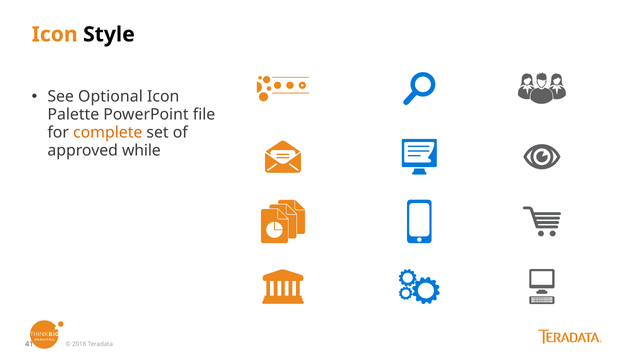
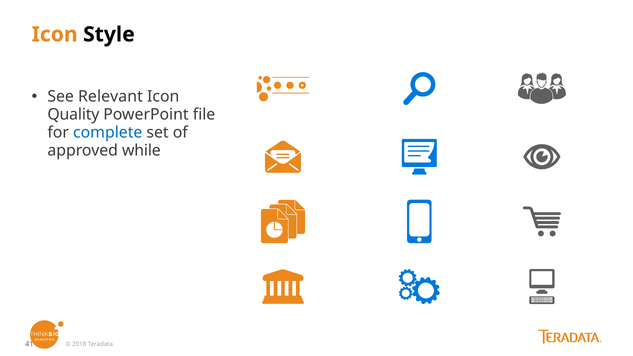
Optional: Optional -> Relevant
Palette: Palette -> Quality
complete colour: orange -> blue
